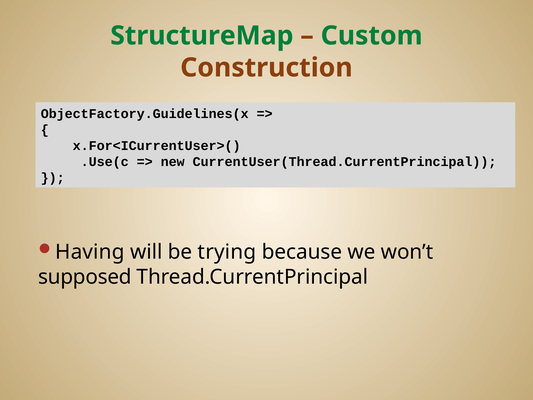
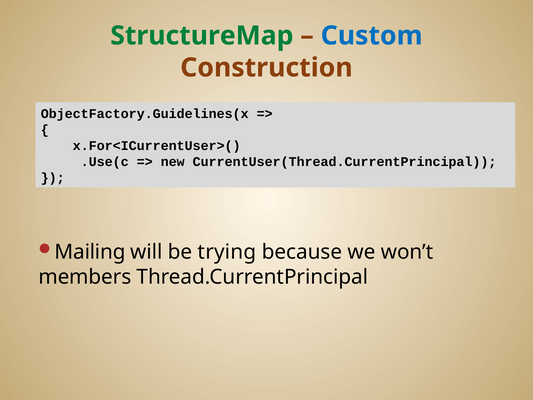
Custom colour: green -> blue
Having: Having -> Mailing
supposed: supposed -> members
